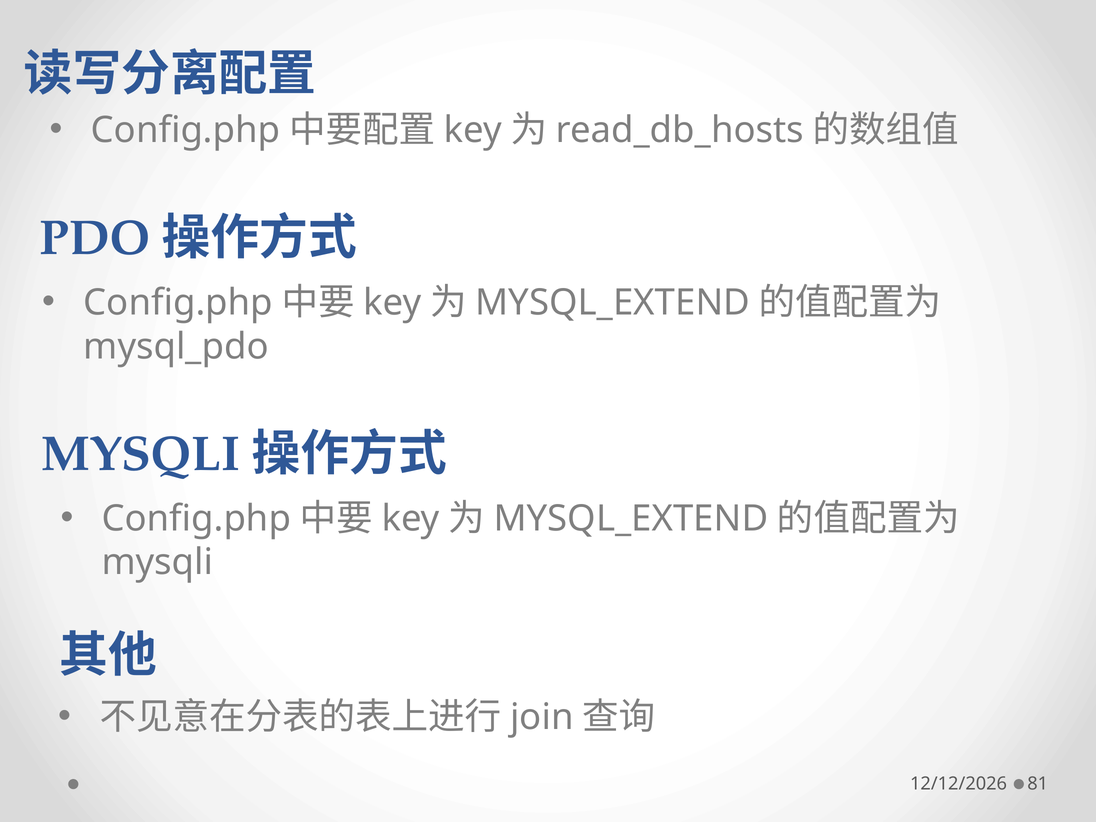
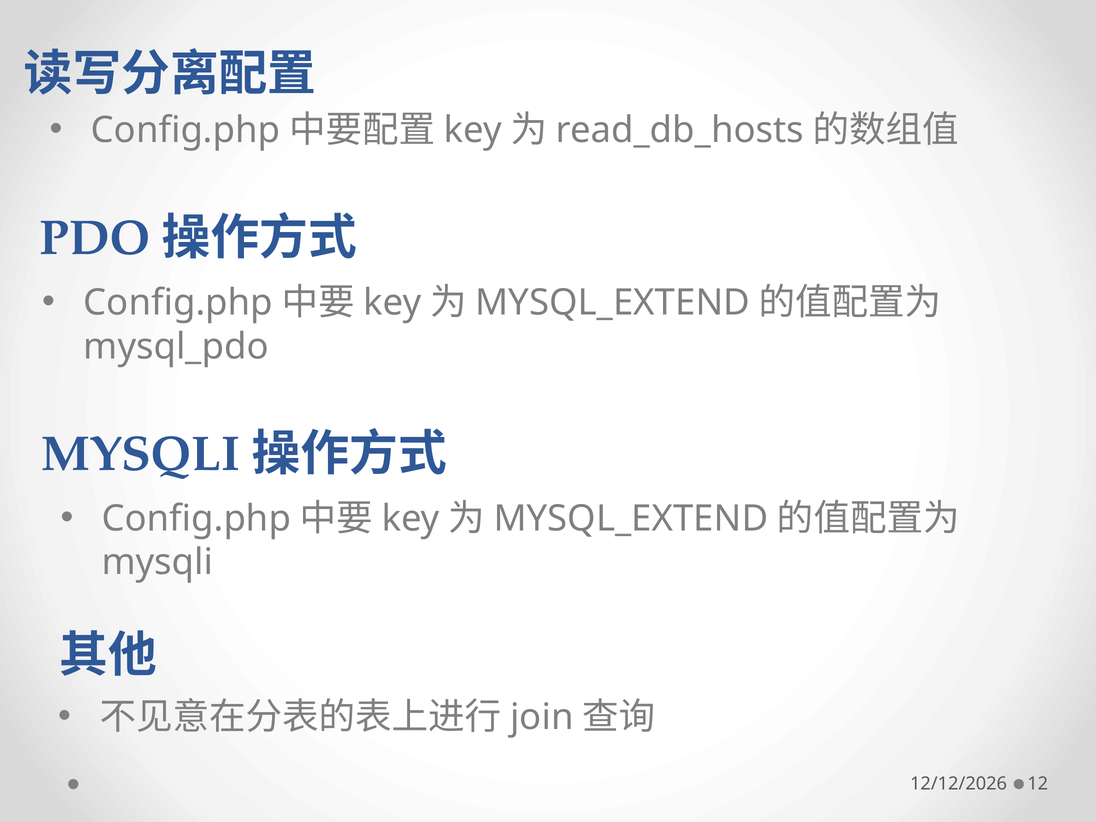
81: 81 -> 12
